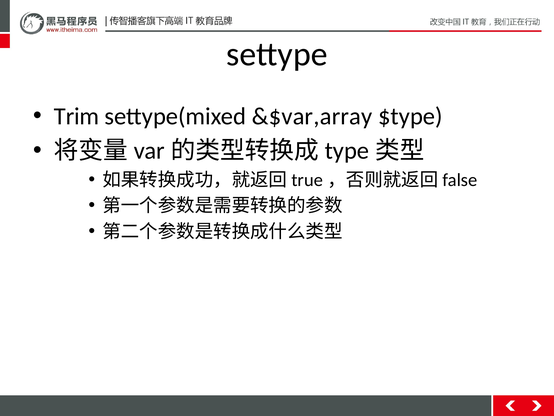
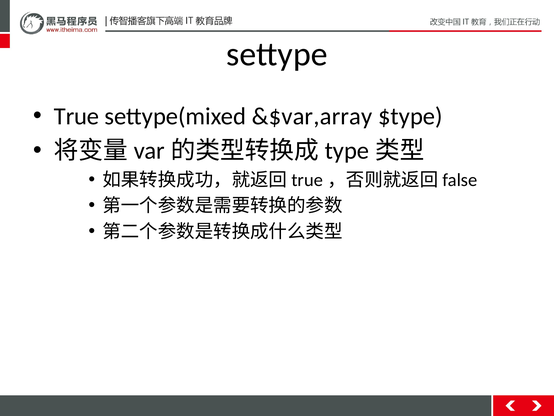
Trim: Trim -> True
